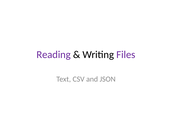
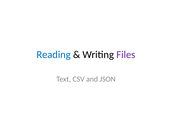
Reading colour: purple -> blue
